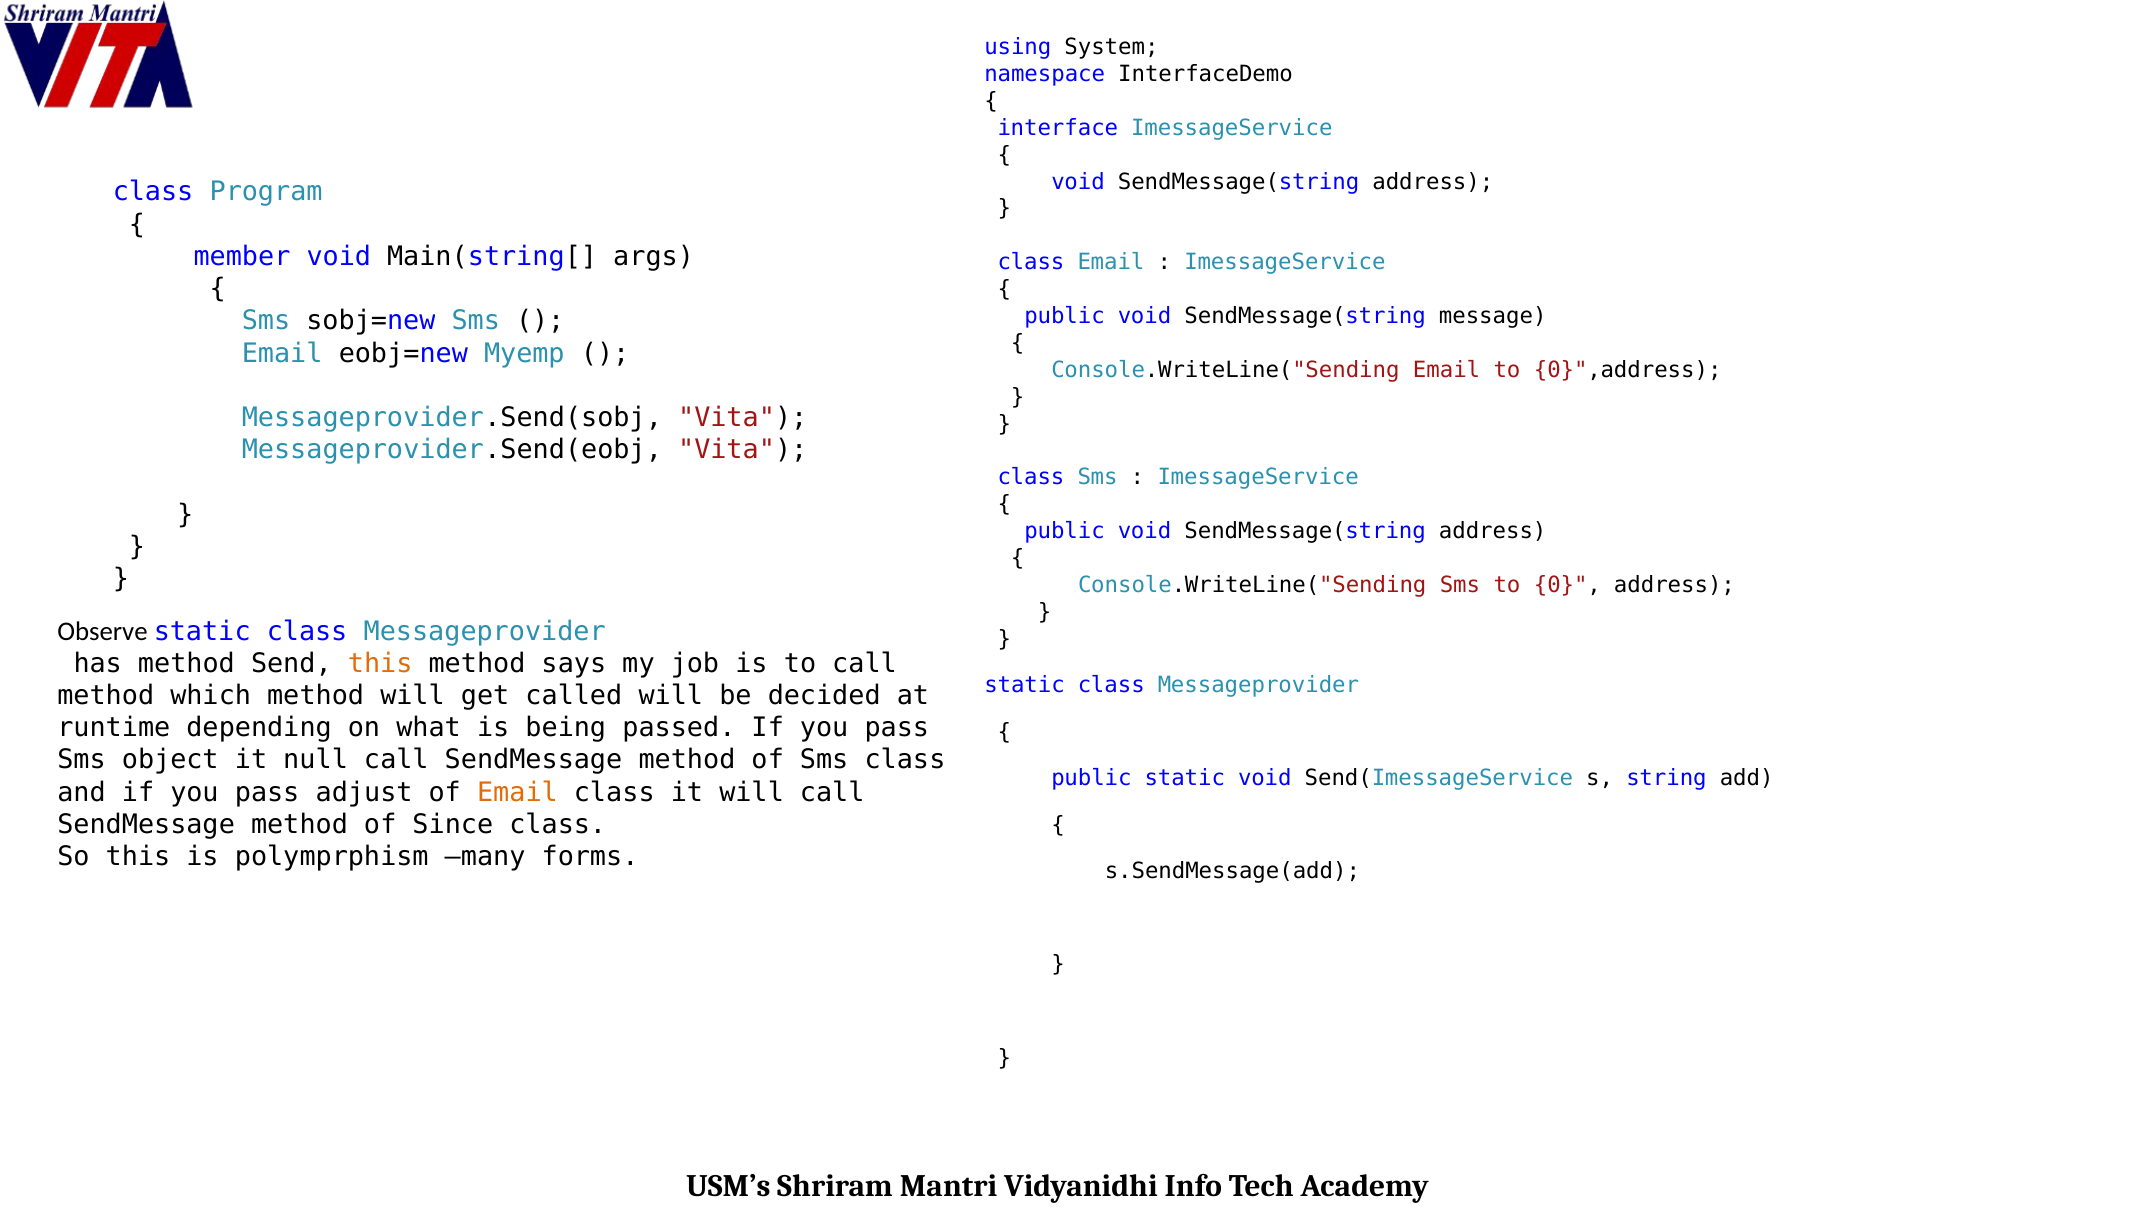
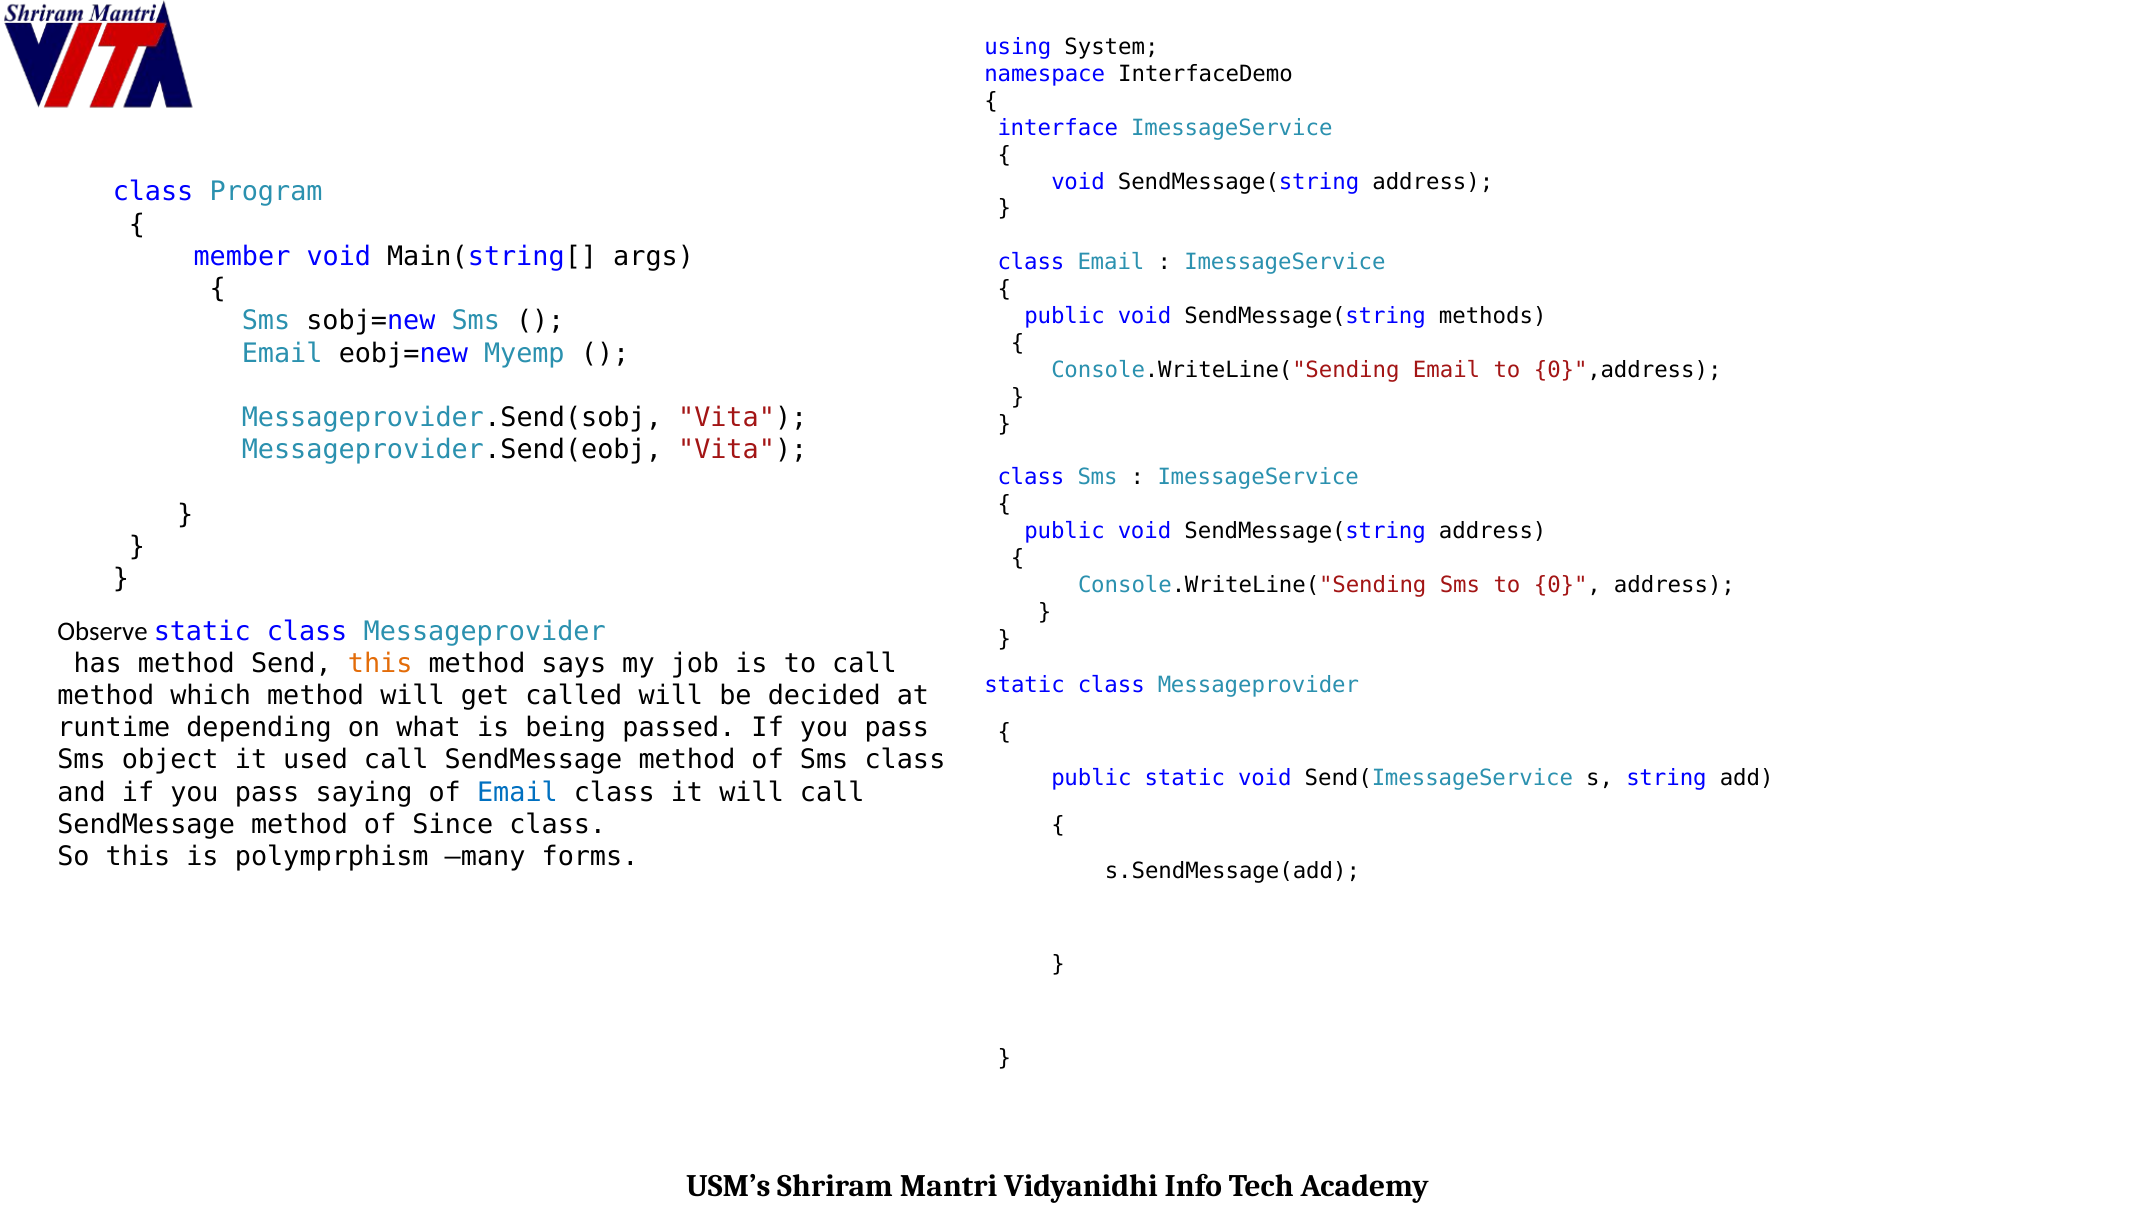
message: message -> methods
null: null -> used
adjust: adjust -> saying
Email at (517, 792) colour: orange -> blue
